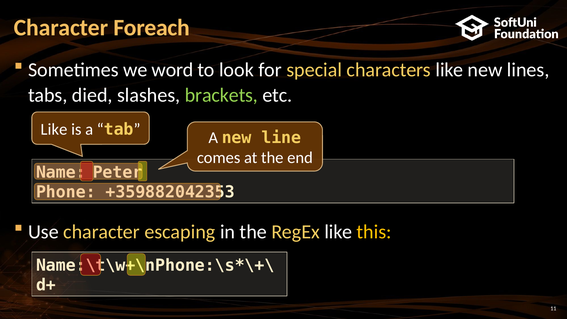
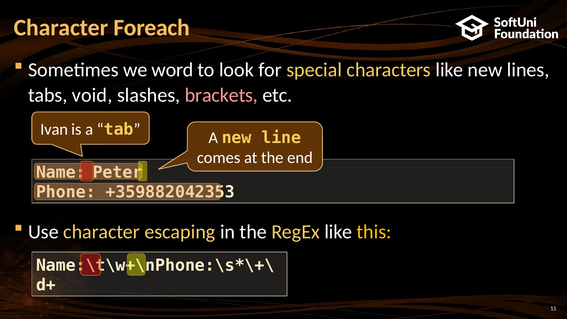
died: died -> void
brackets colour: light green -> pink
Like at (54, 129): Like -> Ivan
